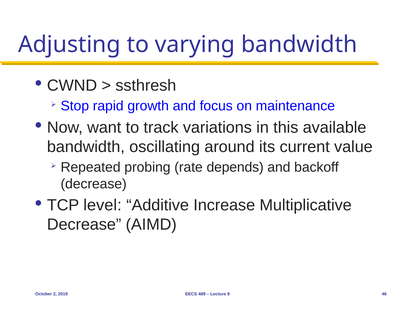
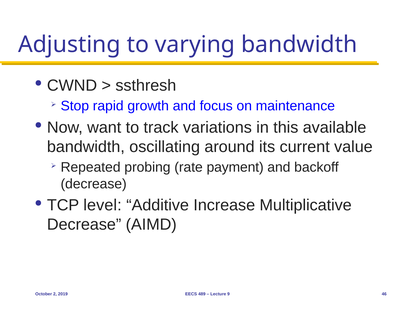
depends: depends -> payment
